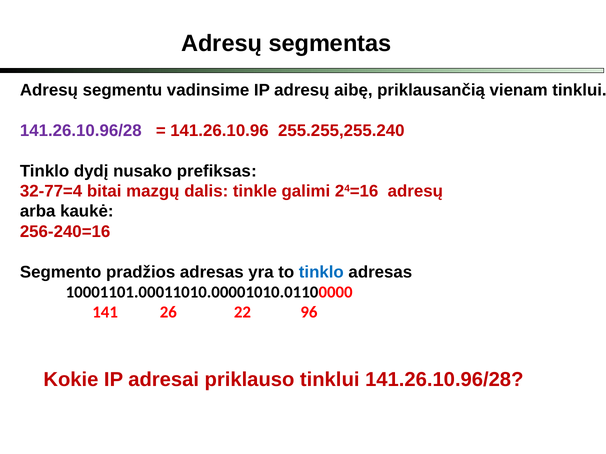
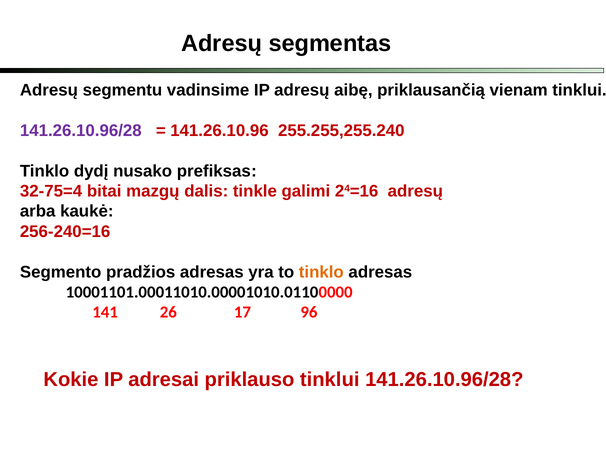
32-77=4: 32-77=4 -> 32-75=4
tinklo at (321, 272) colour: blue -> orange
22: 22 -> 17
